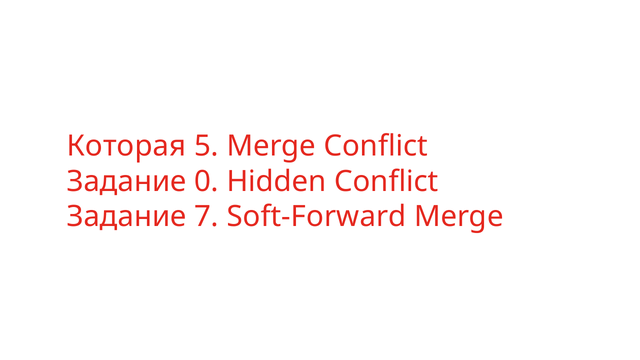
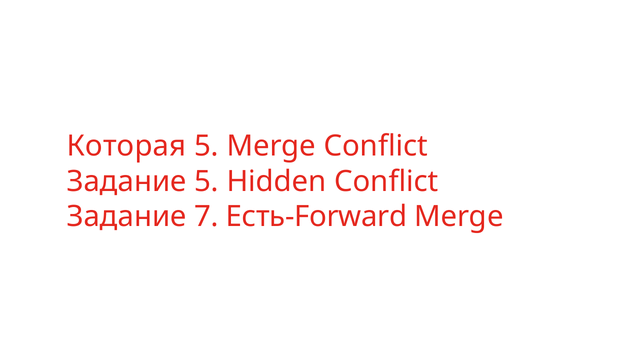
Задание 0: 0 -> 5
Soft-Forward: Soft-Forward -> Есть-Forward
